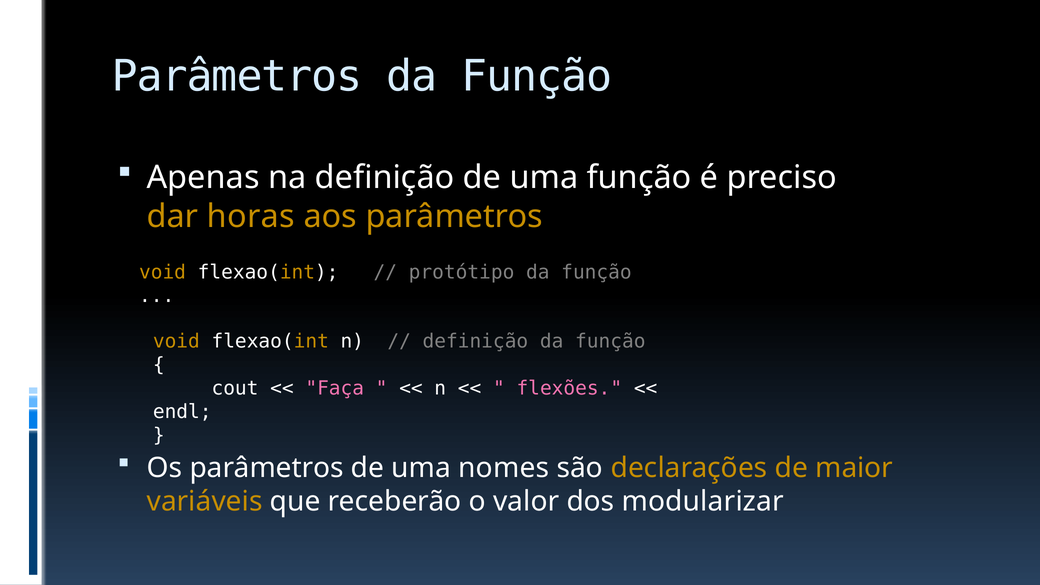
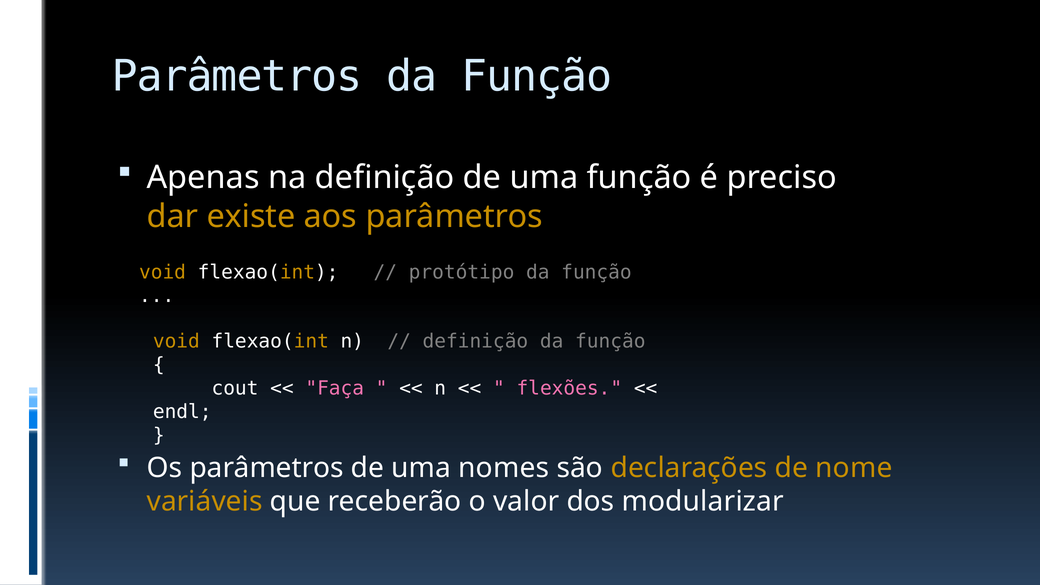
horas: horas -> existe
maior: maior -> nome
